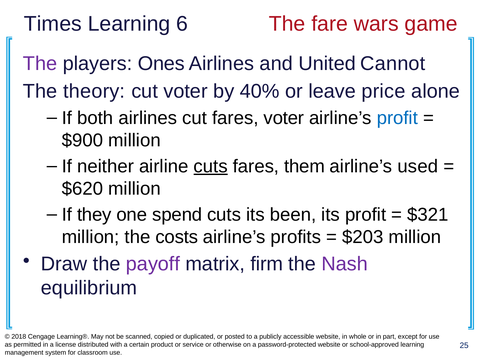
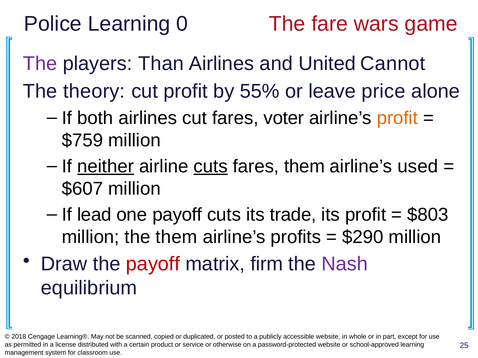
Times: Times -> Police
6: 6 -> 0
Ones: Ones -> Than
cut voter: voter -> profit
40%: 40% -> 55%
profit at (397, 118) colour: blue -> orange
$900: $900 -> $759
neither underline: none -> present
$620: $620 -> $607
they: they -> lead
one spend: spend -> payoff
been: been -> trade
$321: $321 -> $803
the costs: costs -> them
$203: $203 -> $290
payoff at (153, 264) colour: purple -> red
